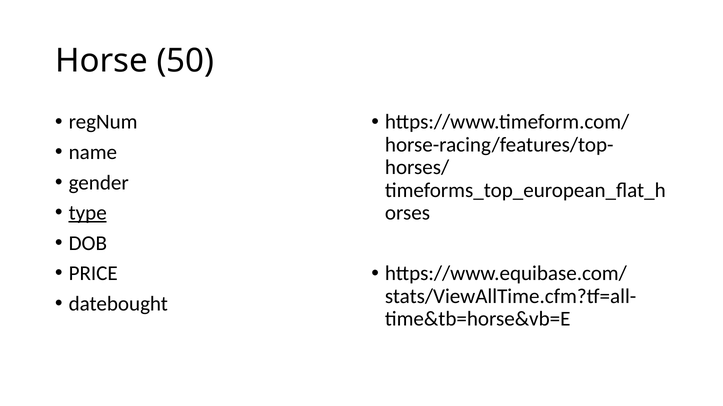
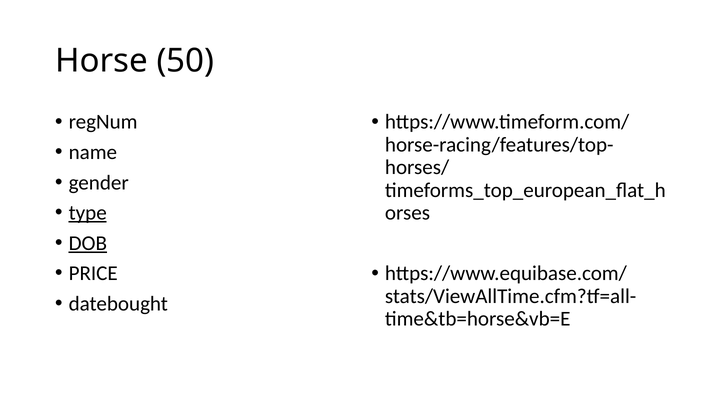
DOB underline: none -> present
